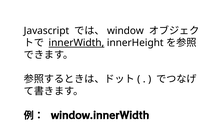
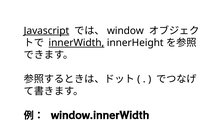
Javascript underline: none -> present
